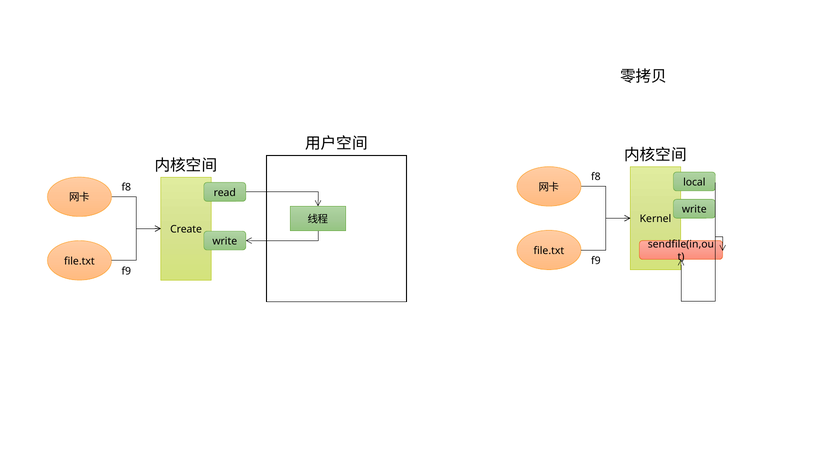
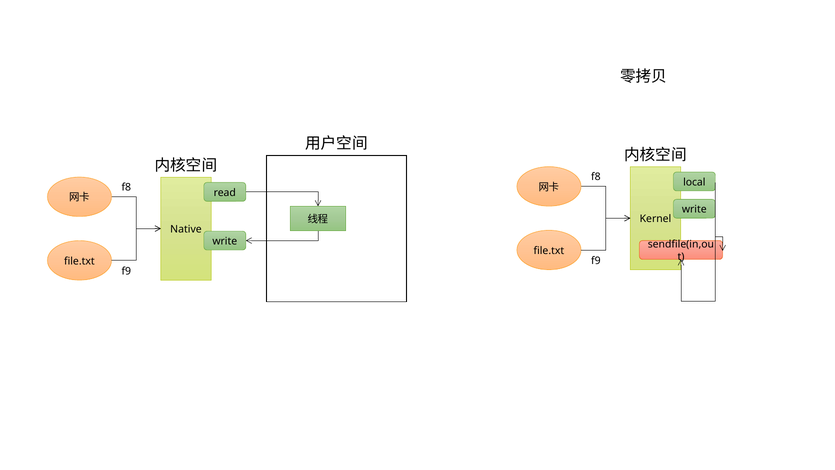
Create: Create -> Native
